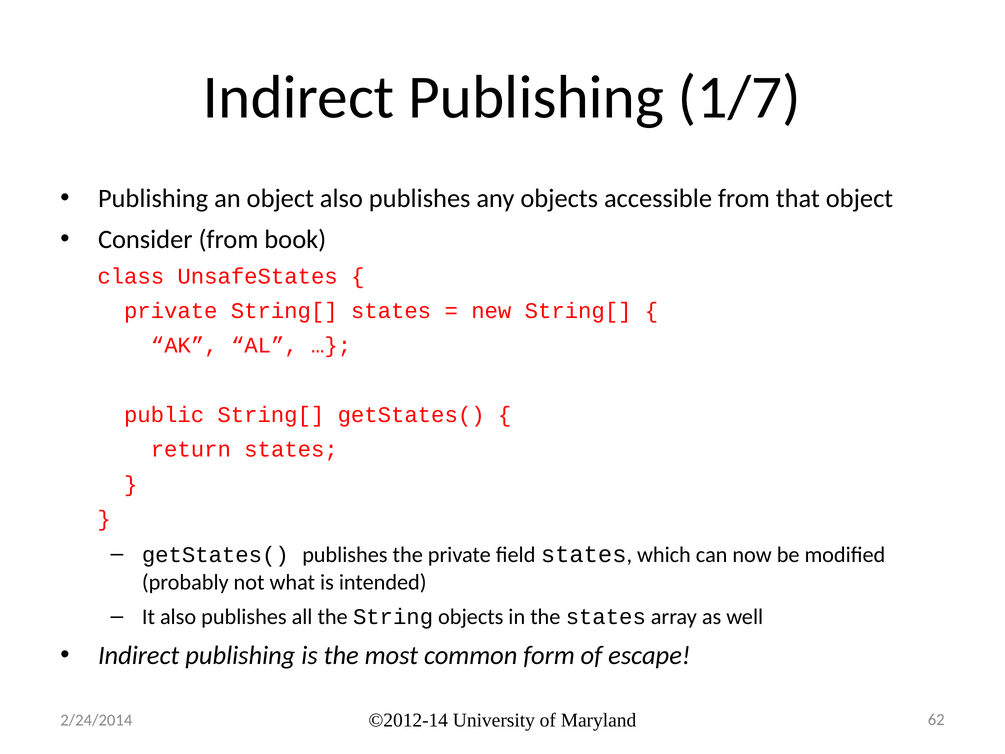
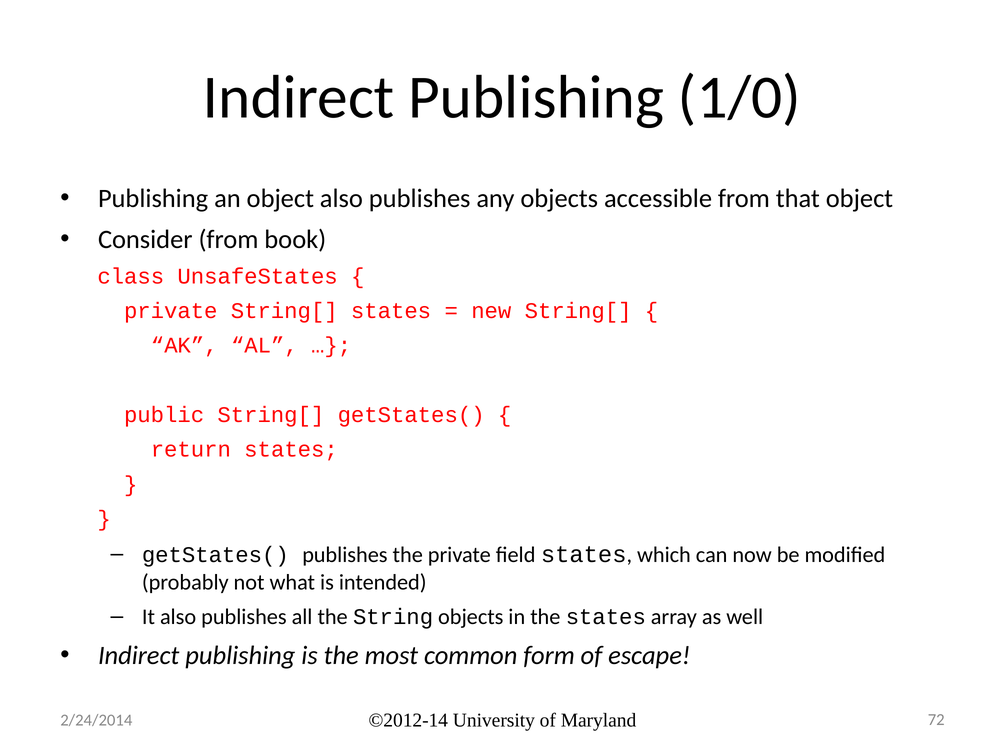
1/7: 1/7 -> 1/0
62: 62 -> 72
